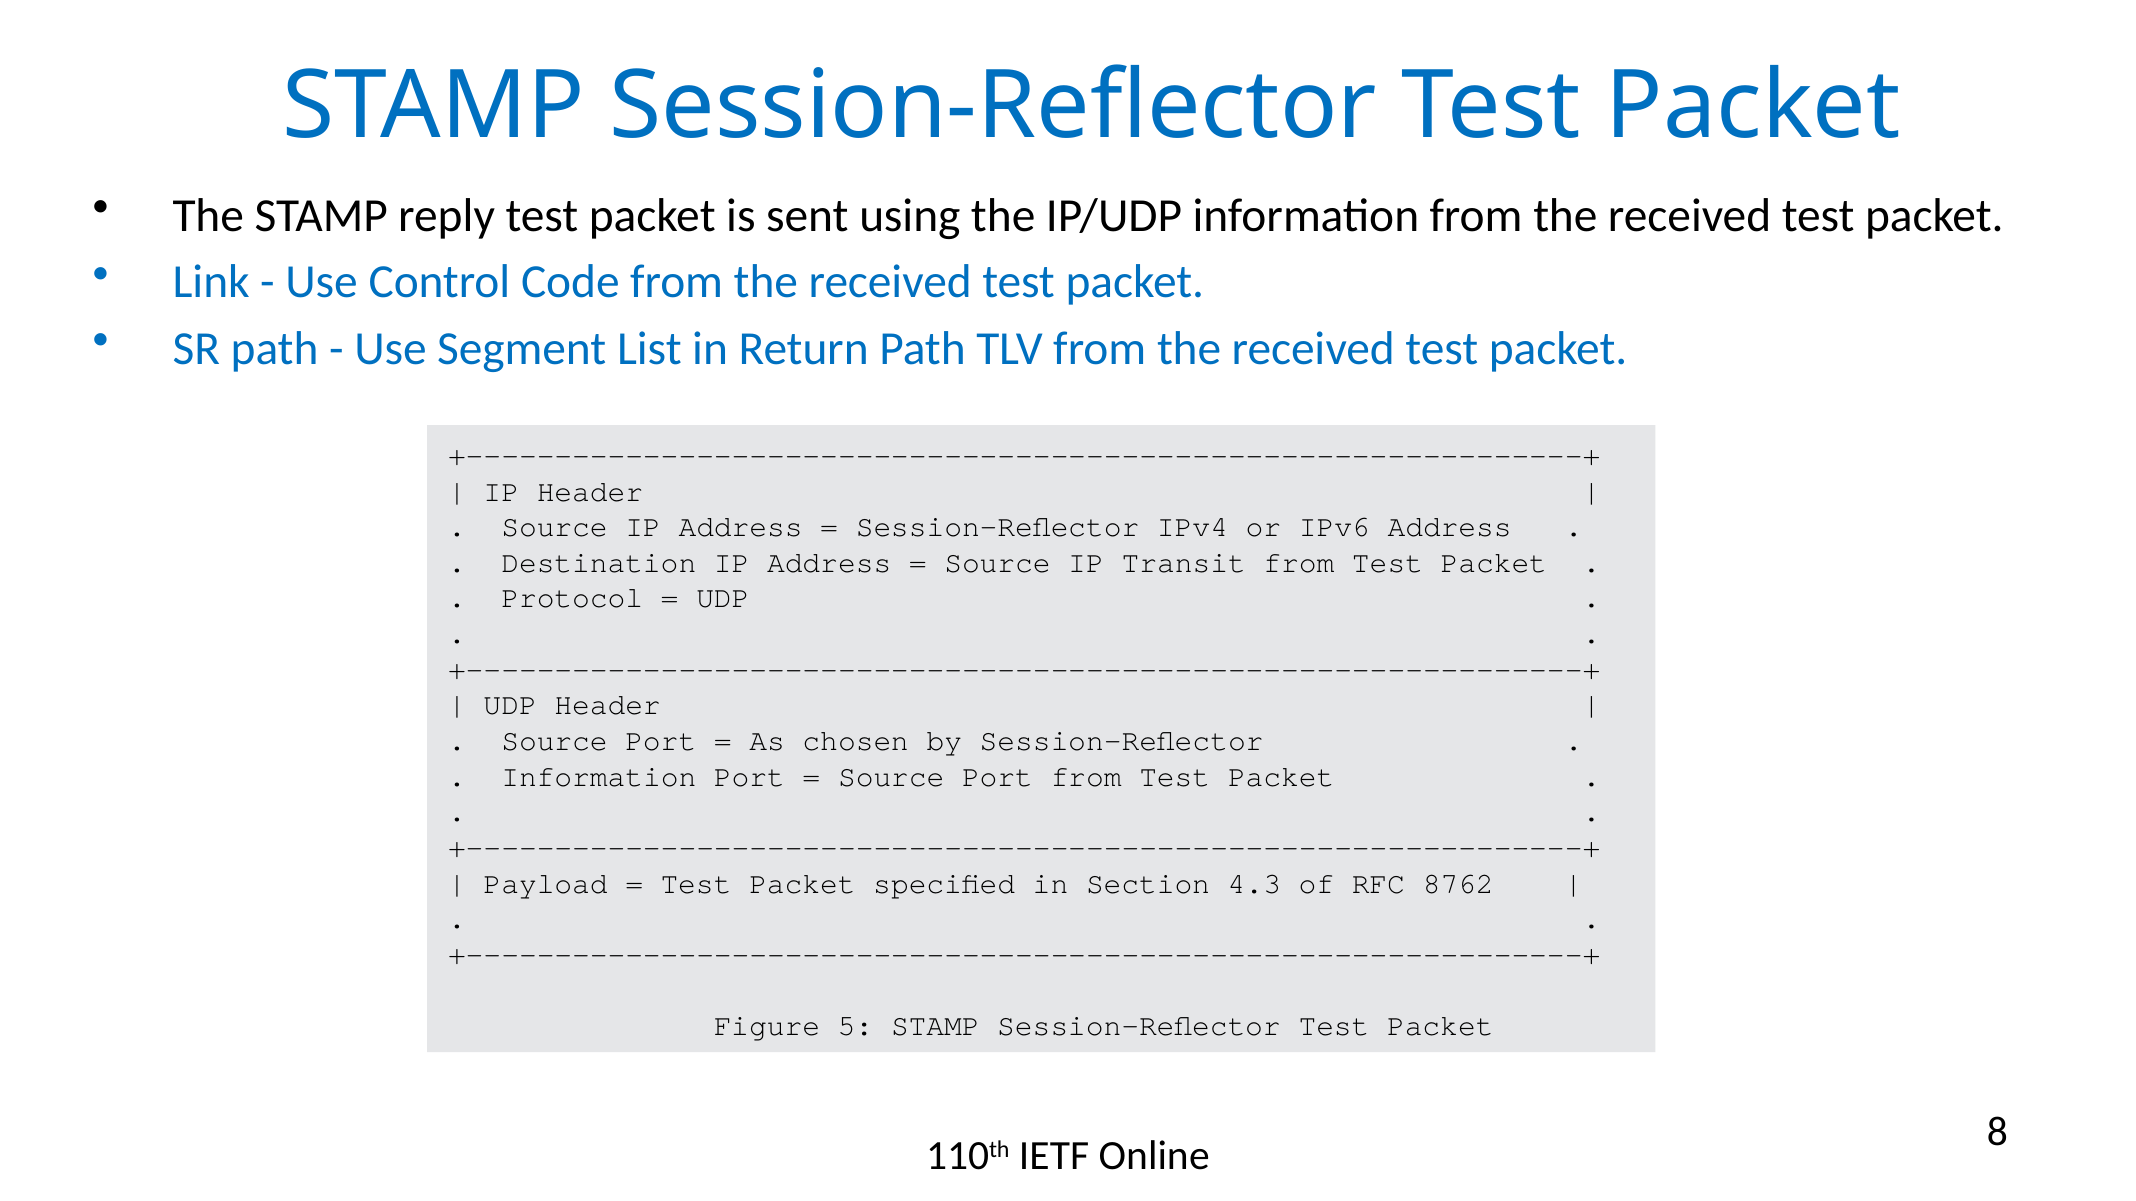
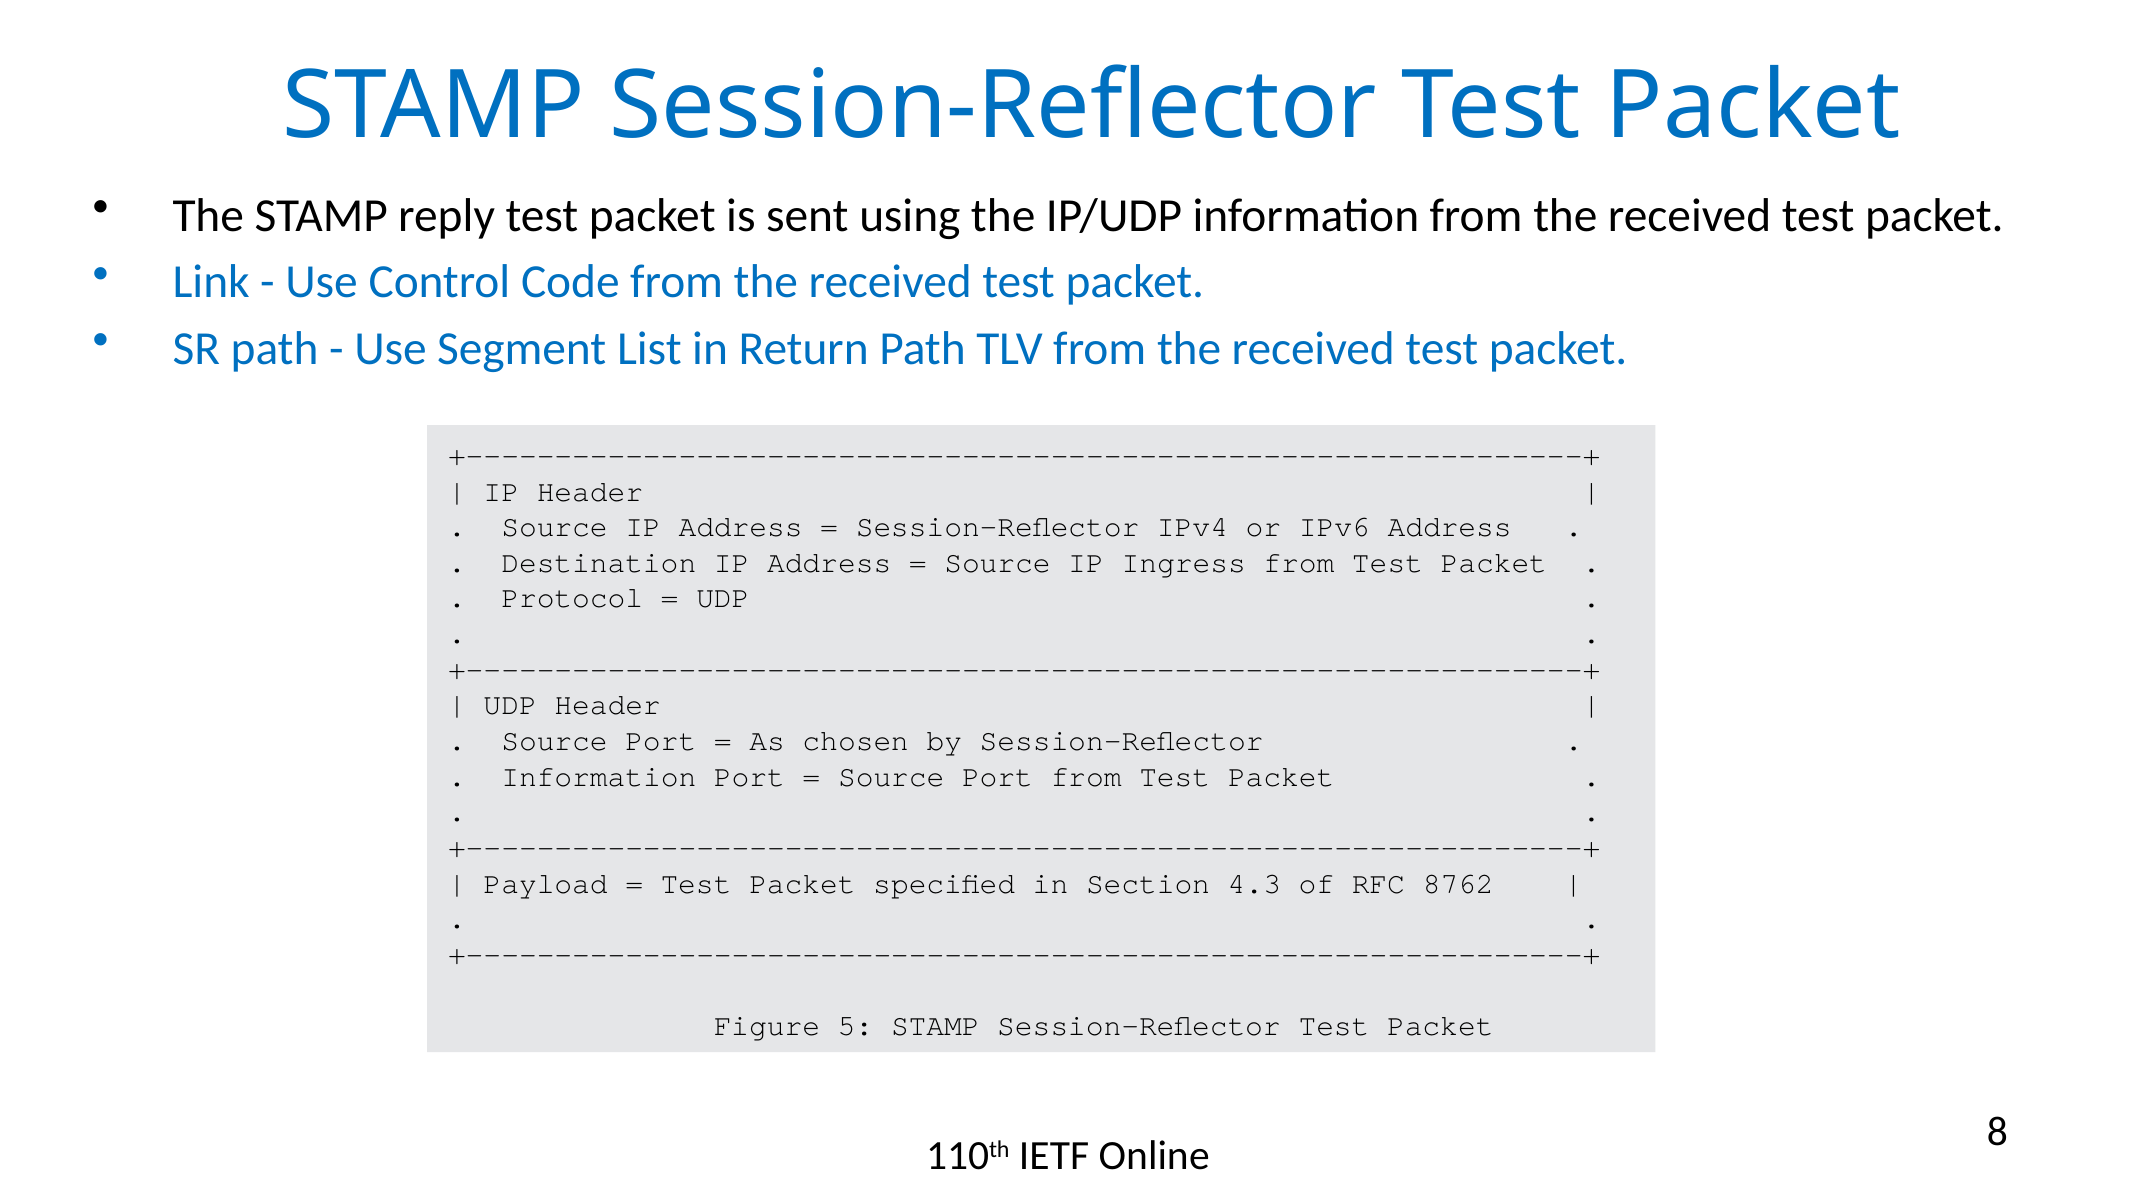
Transit: Transit -> Ingress
